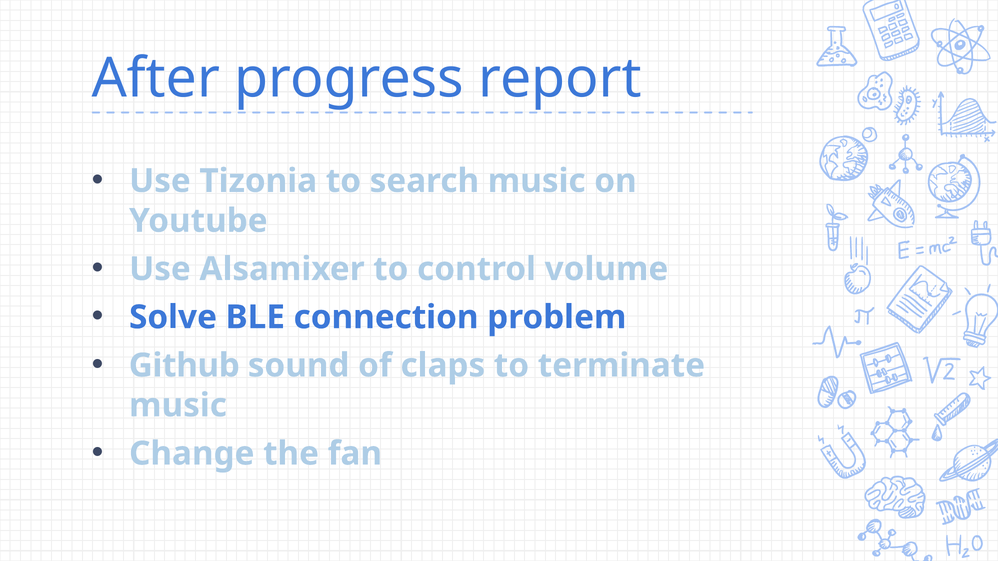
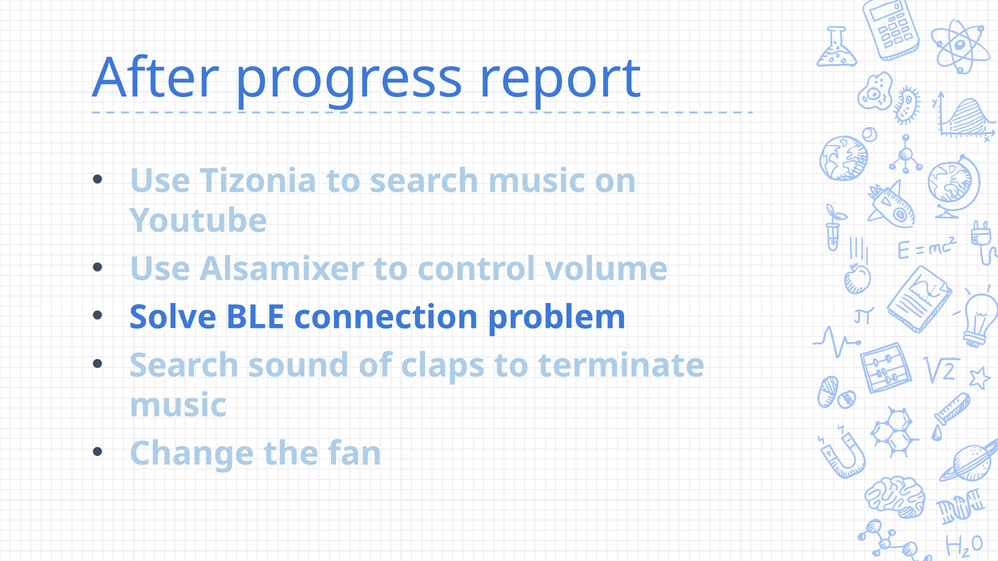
Github at (184, 366): Github -> Search
